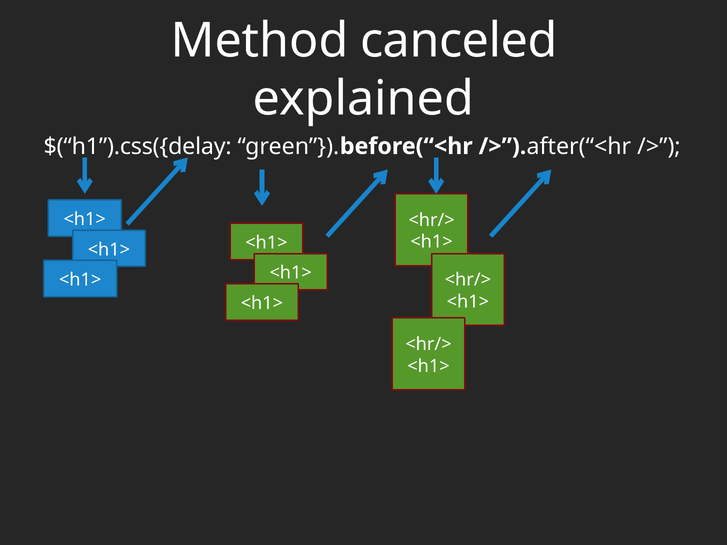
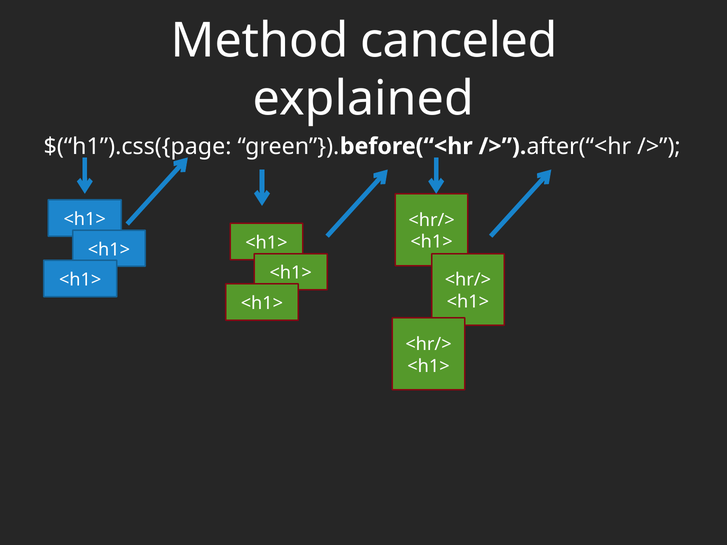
$(“h1”).css({delay: $(“h1”).css({delay -> $(“h1”).css({page
